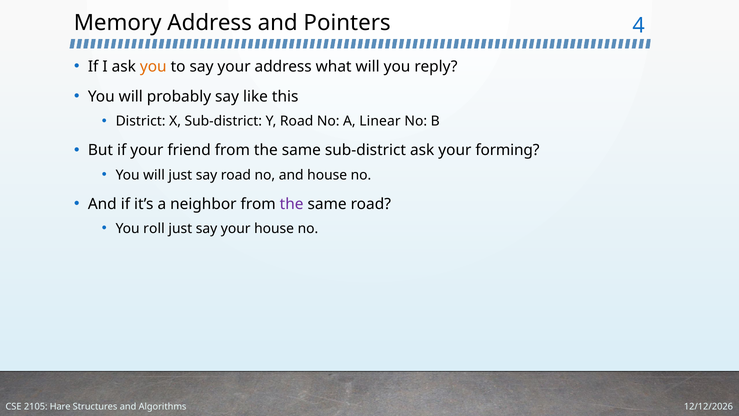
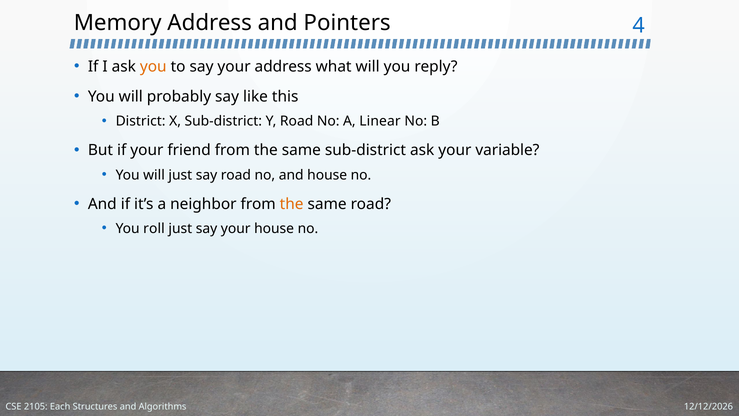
forming: forming -> variable
the at (292, 204) colour: purple -> orange
Hare: Hare -> Each
